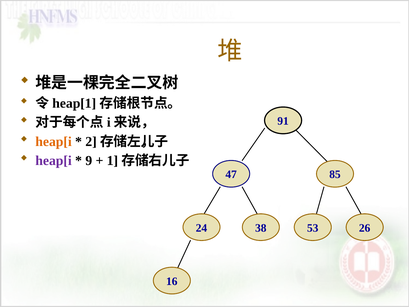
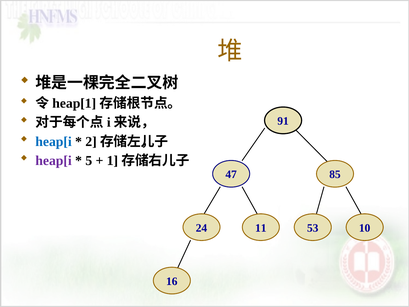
heap[i at (54, 141) colour: orange -> blue
9: 9 -> 5
38: 38 -> 11
26: 26 -> 10
